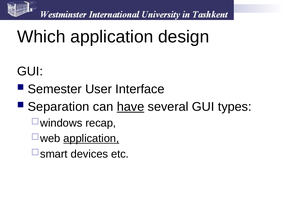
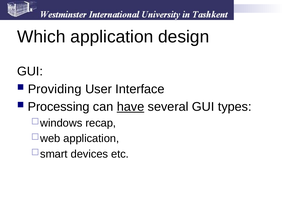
Semester: Semester -> Providing
Separation: Separation -> Processing
application at (91, 139) underline: present -> none
